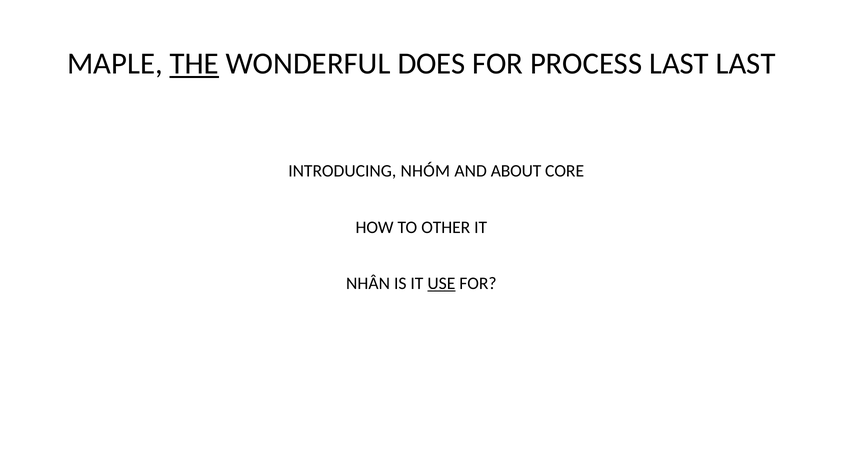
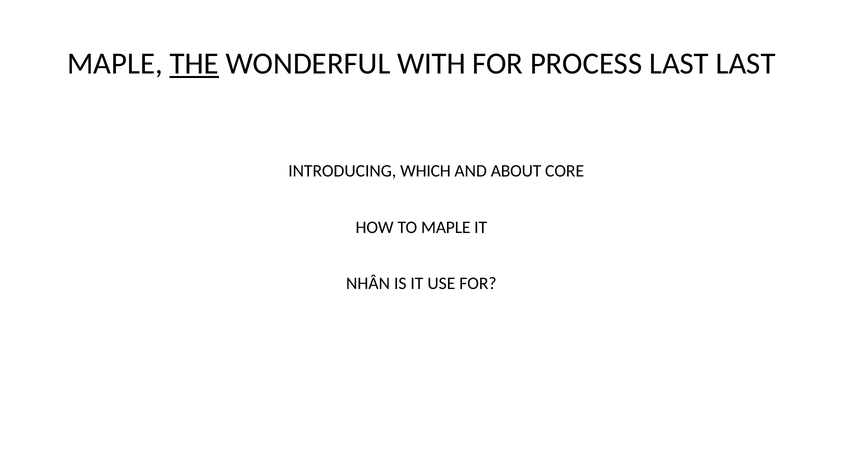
DOES: DOES -> WITH
NHÓM: NHÓM -> WHICH
TO OTHER: OTHER -> MAPLE
USE underline: present -> none
